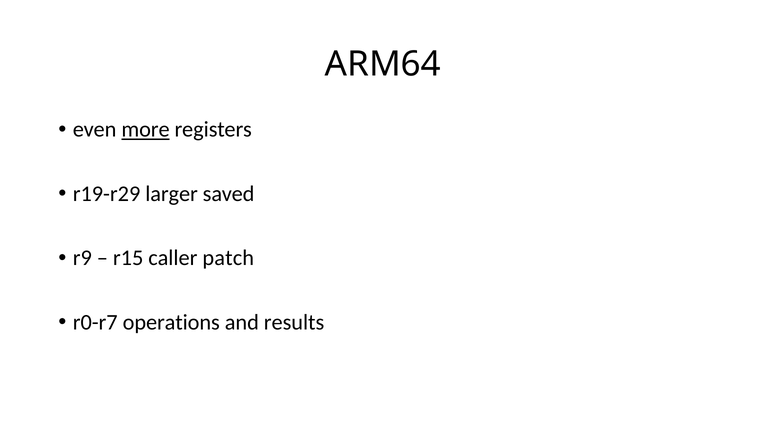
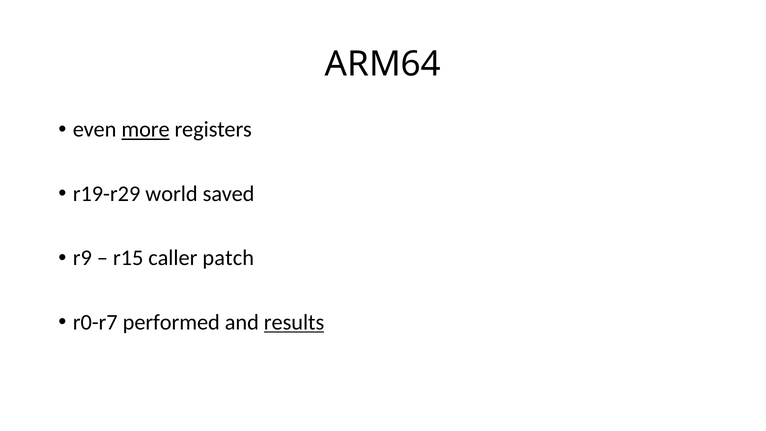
larger: larger -> world
operations: operations -> performed
results underline: none -> present
